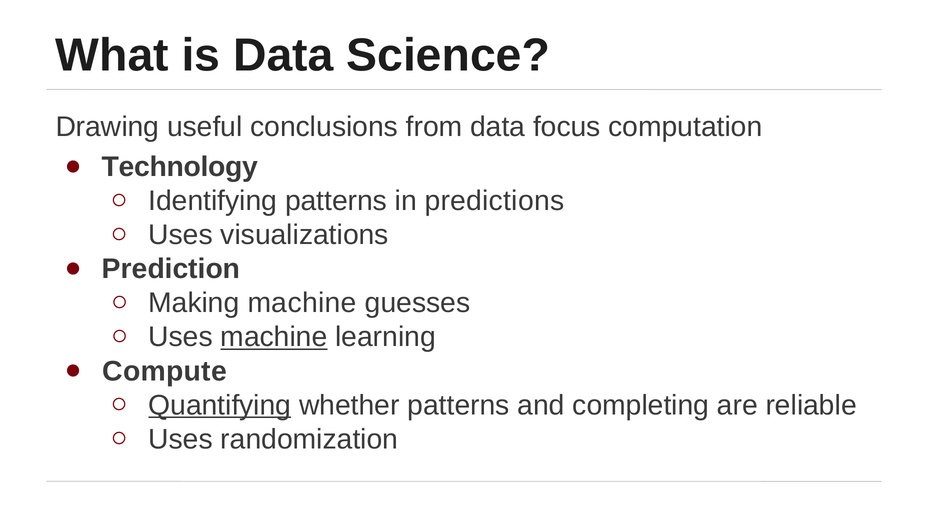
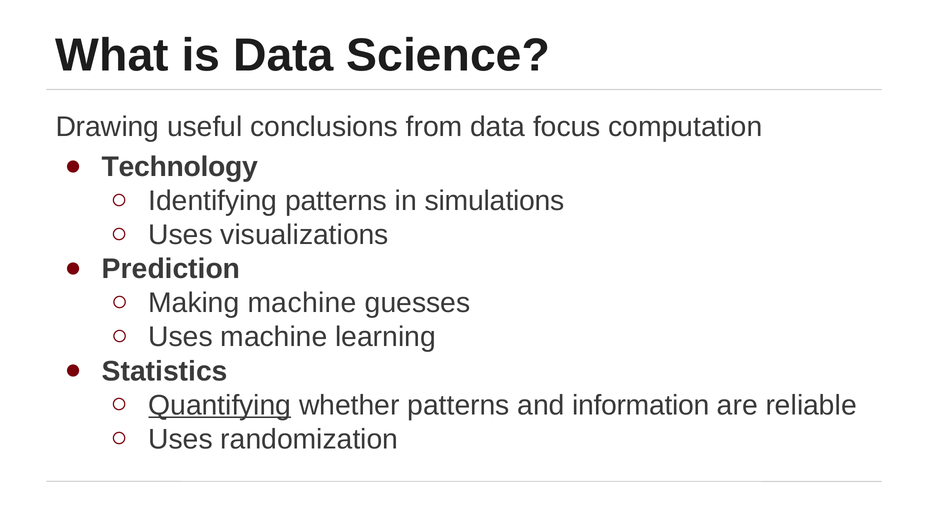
predictions: predictions -> simulations
machine at (274, 337) underline: present -> none
Compute: Compute -> Statistics
completing: completing -> information
